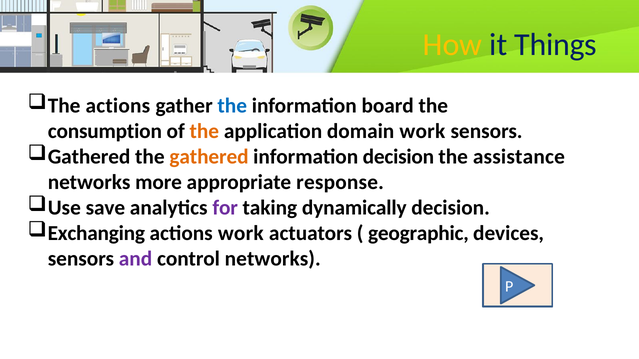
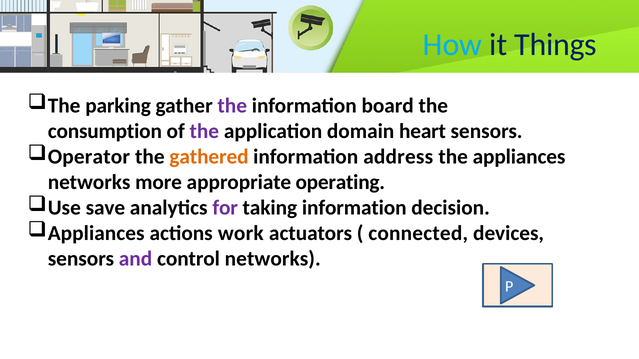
How colour: yellow -> light blue
The actions: actions -> parking
the at (232, 106) colour: blue -> purple
the at (204, 131) colour: orange -> purple
domain work: work -> heart
Gathered at (89, 157): Gathered -> Operator
information decision: decision -> address
the assistance: assistance -> appliances
response: response -> operating
taking dynamically: dynamically -> information
Exchanging at (96, 234): Exchanging -> Appliances
geographic: geographic -> connected
